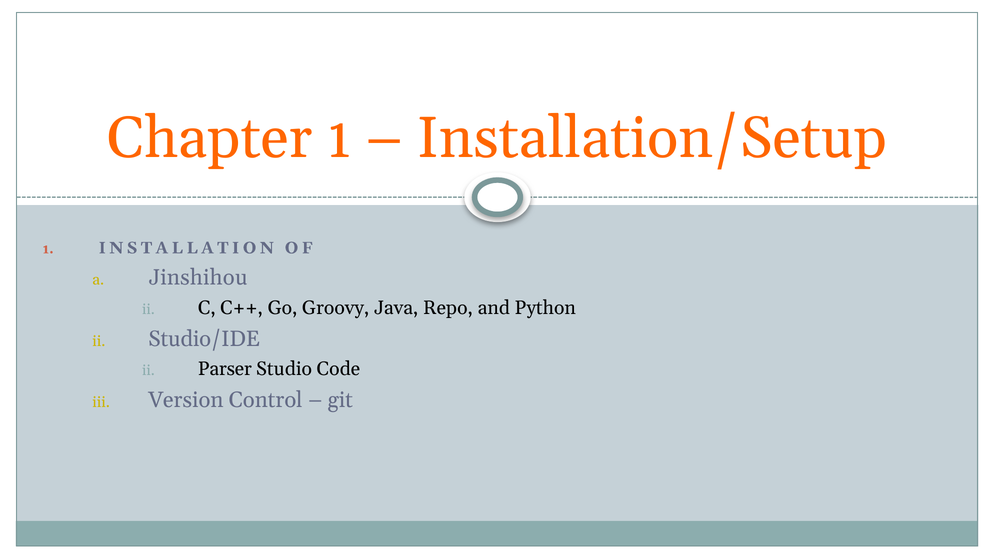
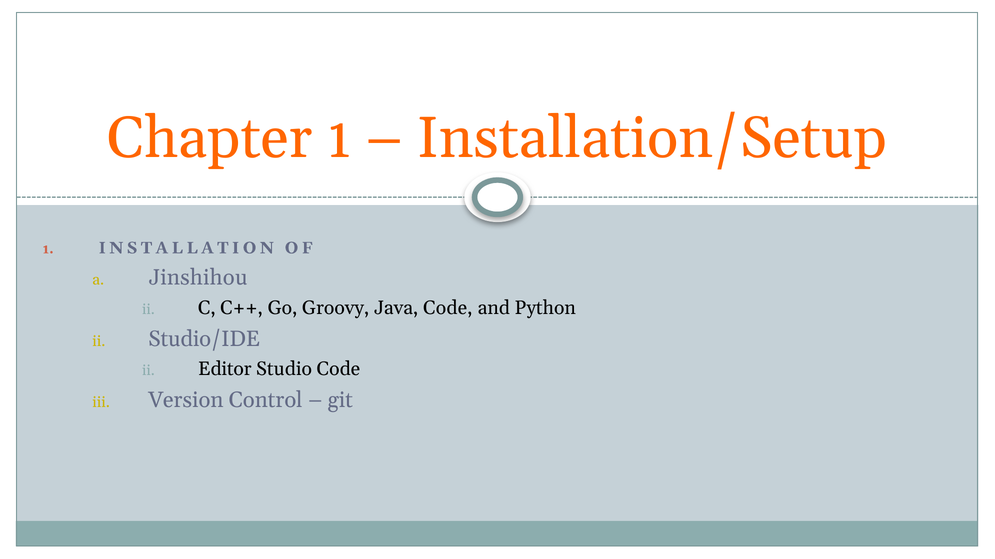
Java Repo: Repo -> Code
Parser: Parser -> Editor
